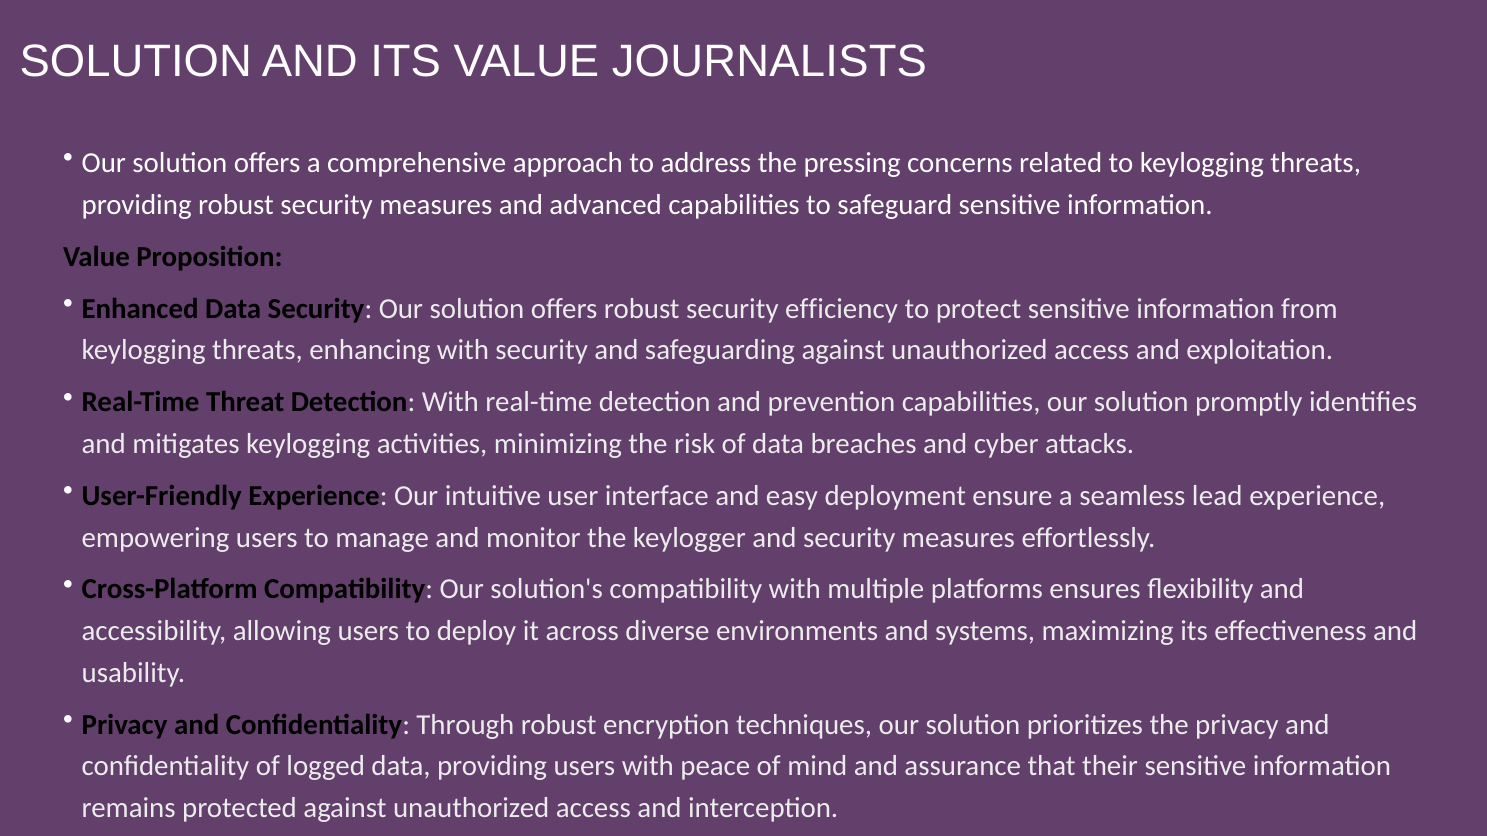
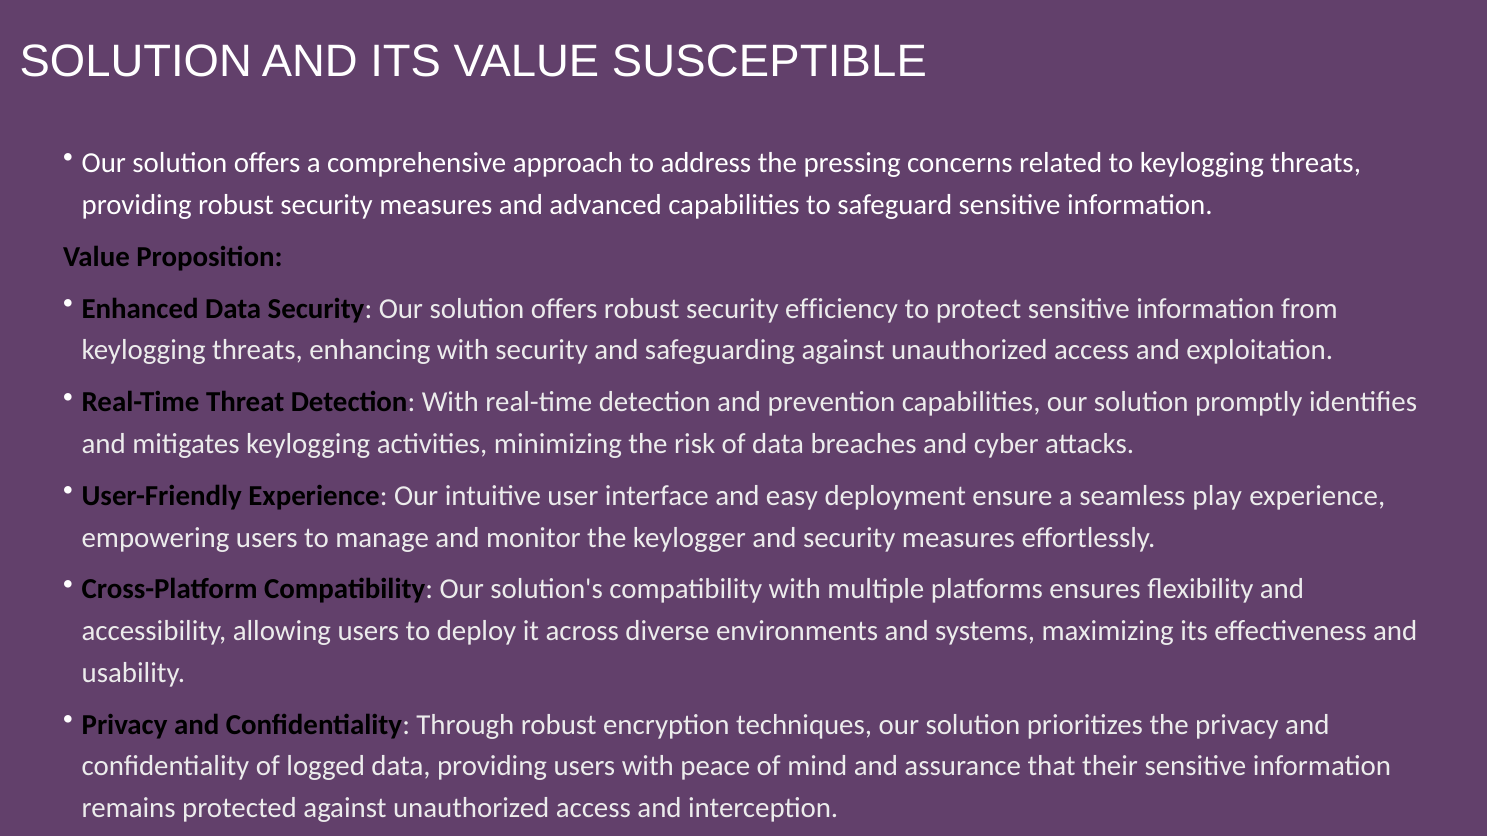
JOURNALISTS: JOURNALISTS -> SUSCEPTIBLE
lead: lead -> play
